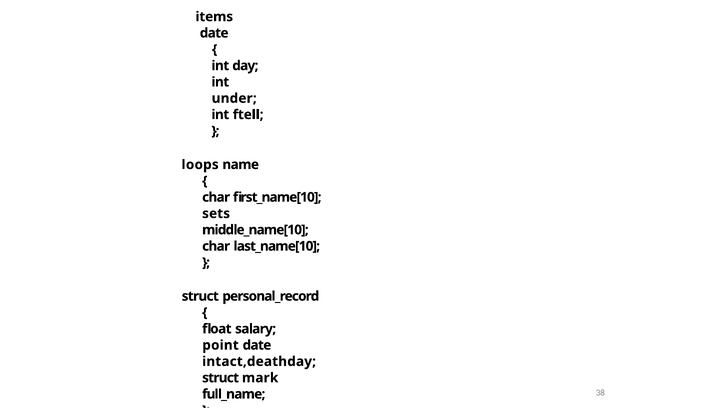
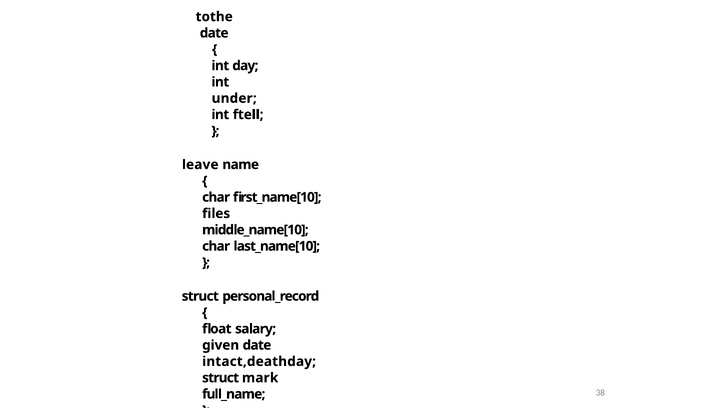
items: items -> tothe
loops: loops -> leave
sets: sets -> files
point: point -> given
